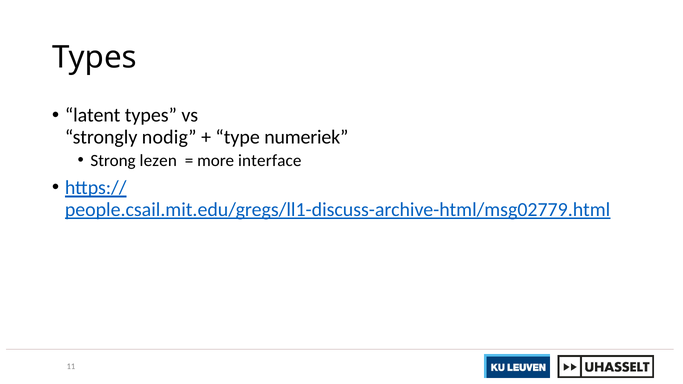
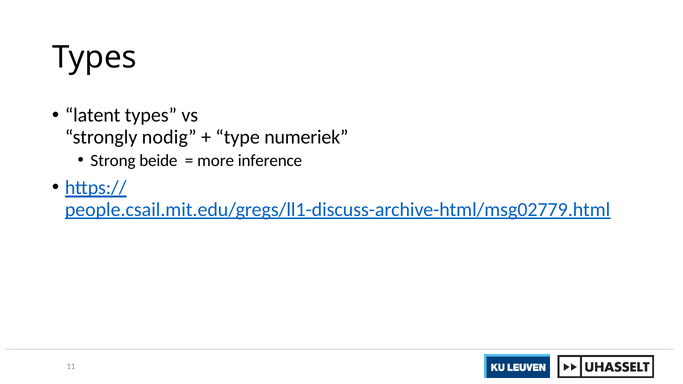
lezen: lezen -> beide
interface: interface -> inference
